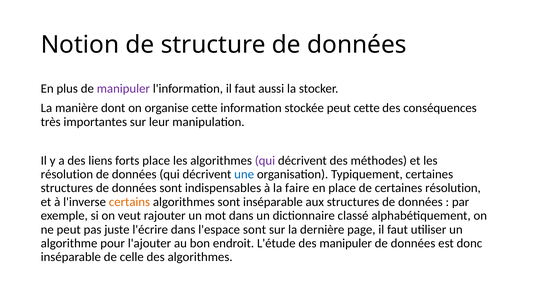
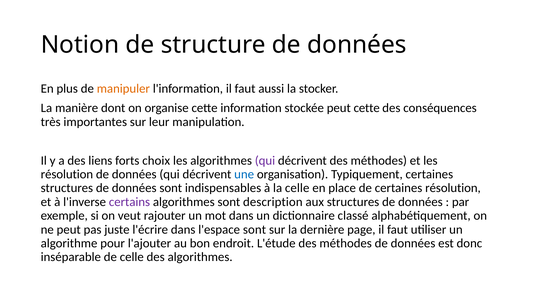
manipuler at (123, 89) colour: purple -> orange
forts place: place -> choix
la faire: faire -> celle
certains colour: orange -> purple
sont inséparable: inséparable -> description
L'étude des manipuler: manipuler -> méthodes
